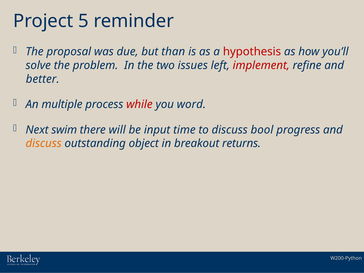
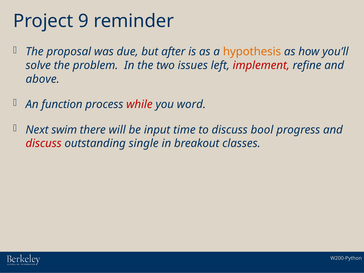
5: 5 -> 9
than: than -> after
hypothesis colour: red -> orange
better: better -> above
multiple: multiple -> function
discuss at (44, 143) colour: orange -> red
object: object -> single
returns: returns -> classes
